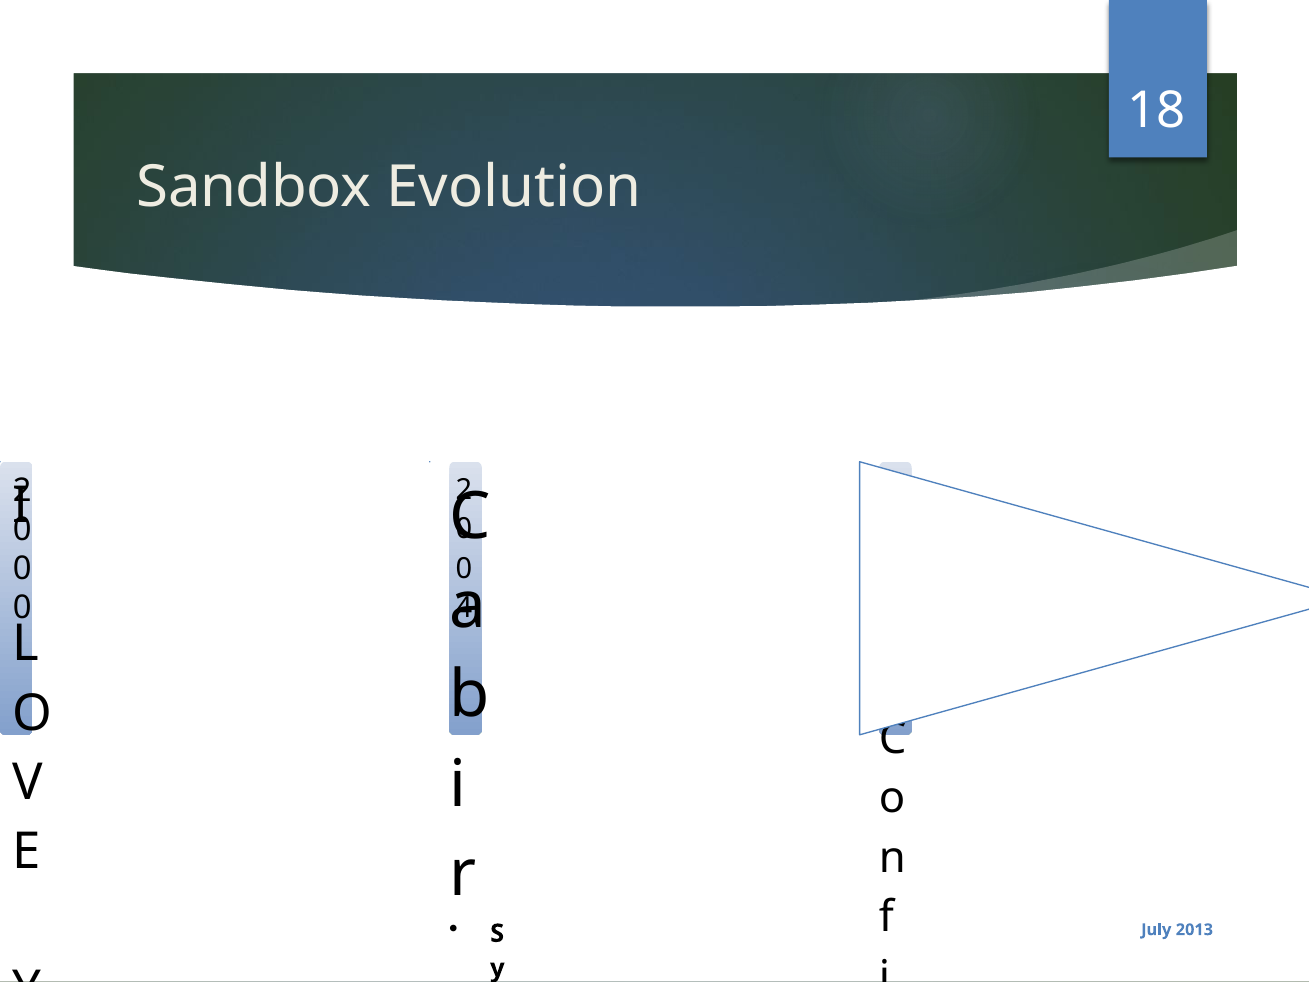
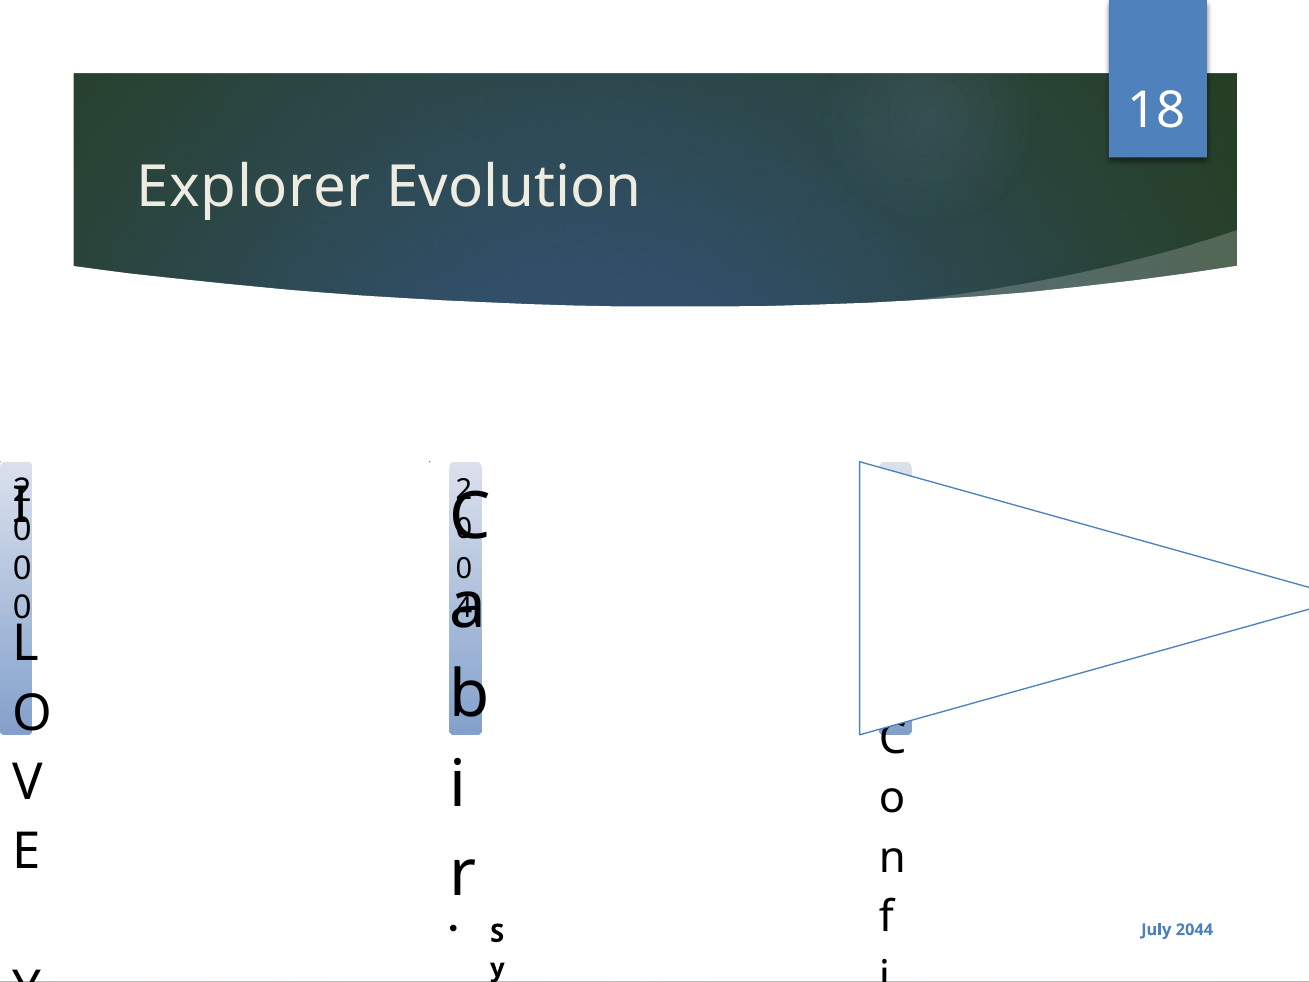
Sandbox: Sandbox -> Explorer
2013: 2013 -> 2044
